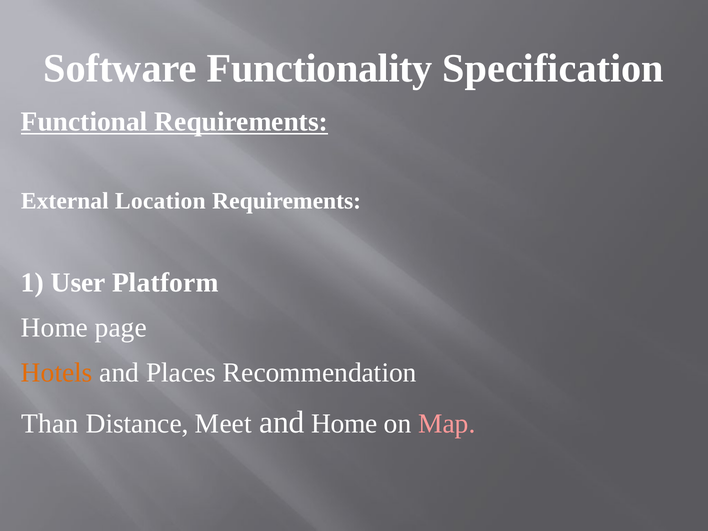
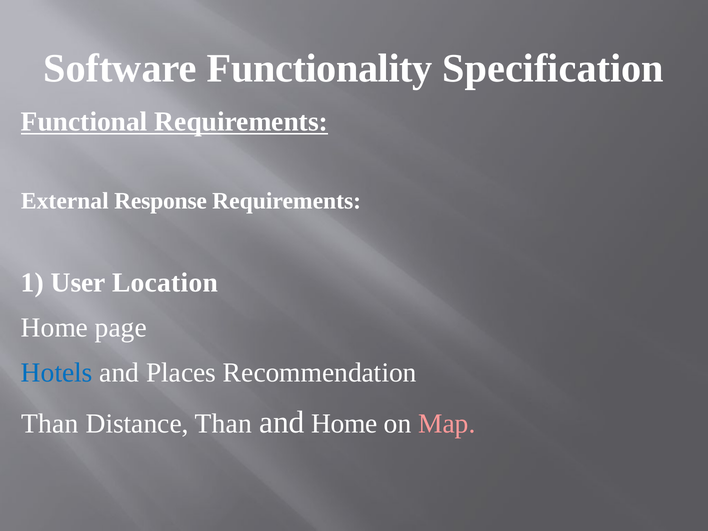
Location: Location -> Response
Platform: Platform -> Location
Hotels colour: orange -> blue
Distance Meet: Meet -> Than
